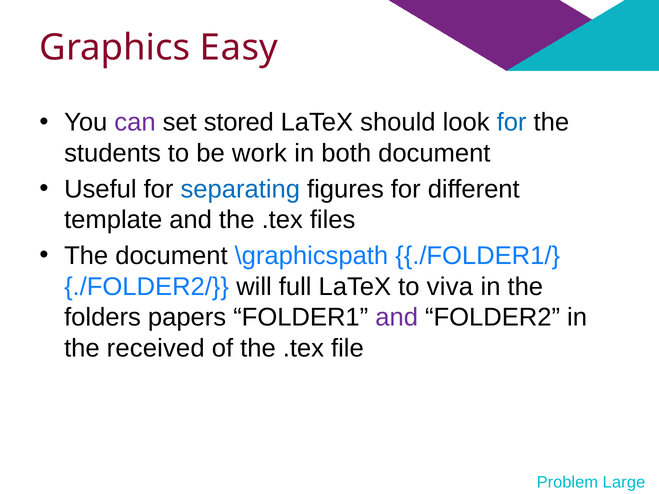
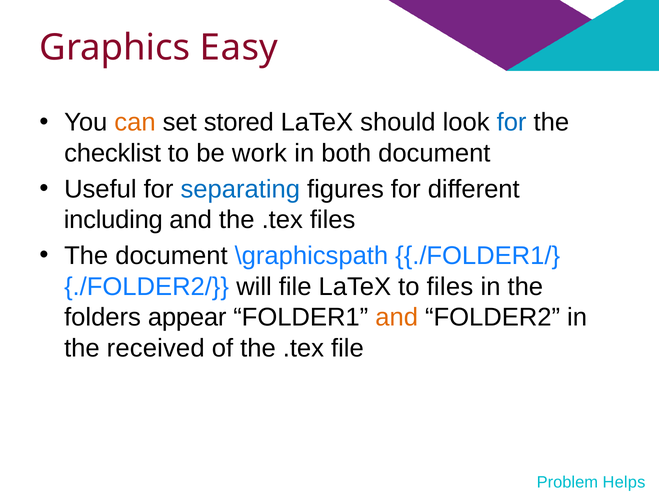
can colour: purple -> orange
students: students -> checklist
template: template -> including
will full: full -> file
to viva: viva -> files
papers: papers -> appear
and at (397, 317) colour: purple -> orange
Large: Large -> Helps
